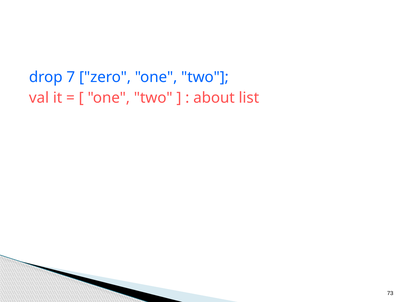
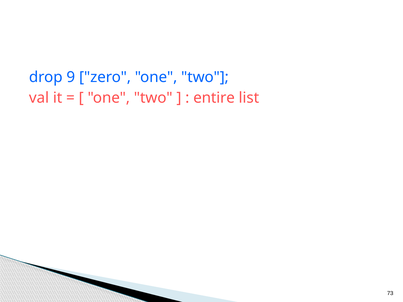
7: 7 -> 9
about: about -> entire
